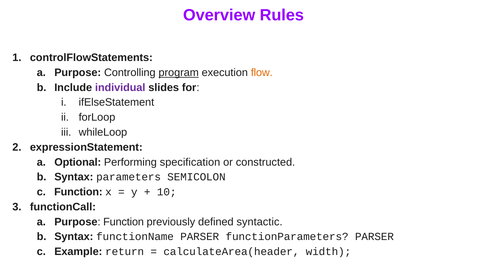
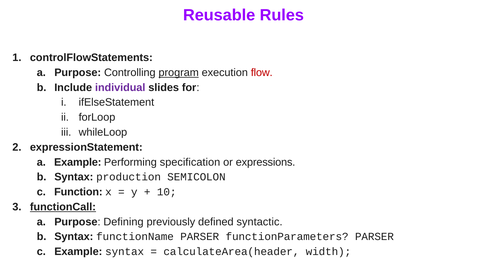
Overview: Overview -> Reusable
flow colour: orange -> red
Optional at (78, 162): Optional -> Example
constructed: constructed -> expressions
parameters: parameters -> production
functionCall underline: none -> present
Purpose Function: Function -> Defining
Example return: return -> syntax
